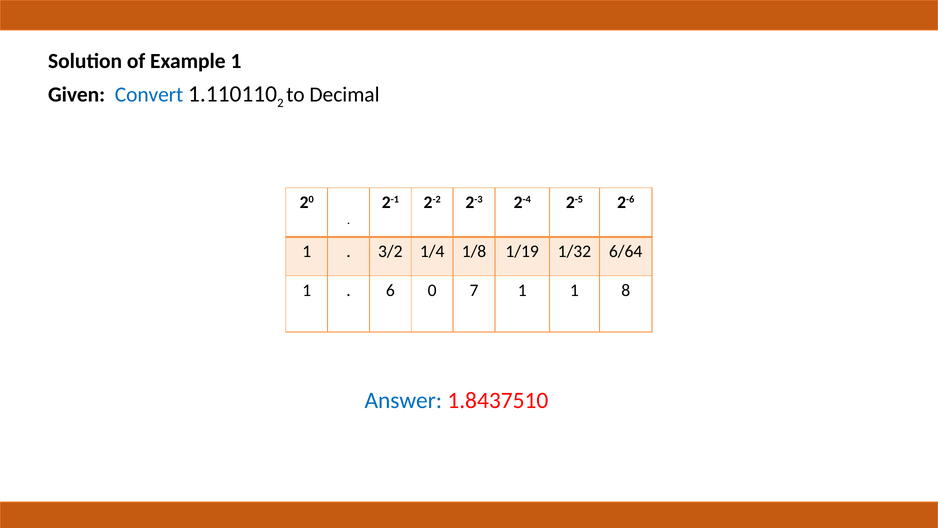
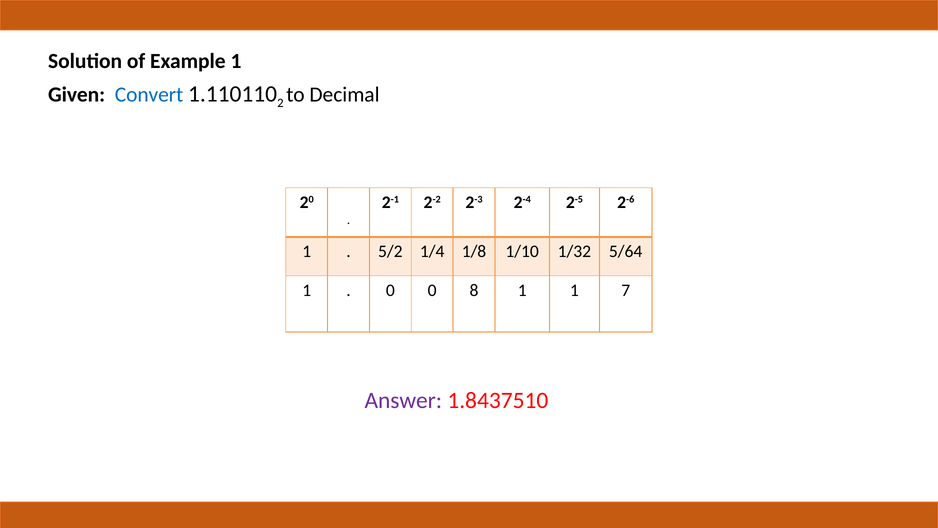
3/2: 3/2 -> 5/2
1/19: 1/19 -> 1/10
6/64: 6/64 -> 5/64
6 at (390, 290): 6 -> 0
7: 7 -> 8
8: 8 -> 7
Answer colour: blue -> purple
